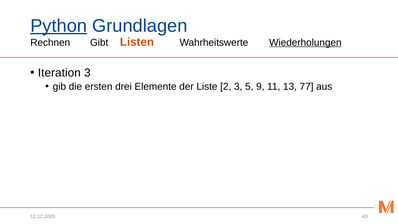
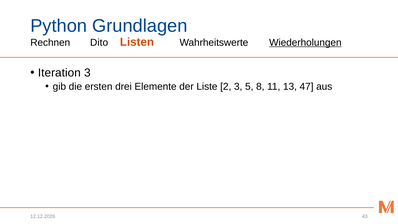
Python underline: present -> none
Gibt: Gibt -> Dito
9: 9 -> 8
77: 77 -> 47
